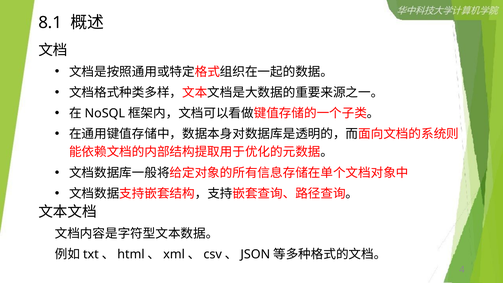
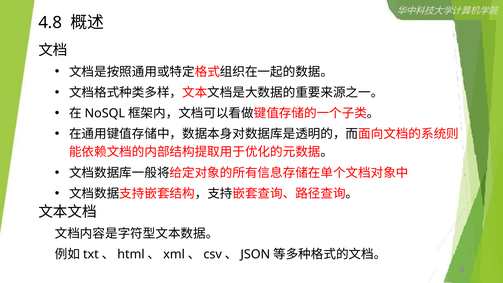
8.1: 8.1 -> 4.8
